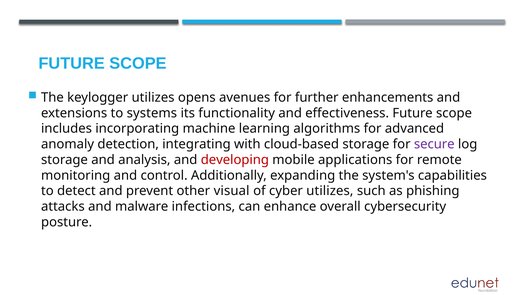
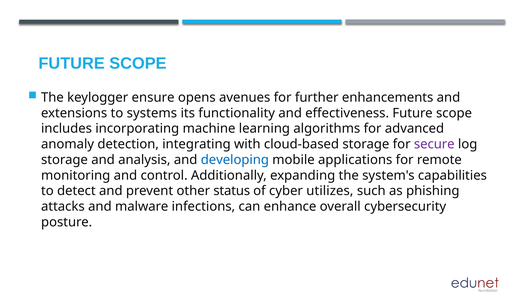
keylogger utilizes: utilizes -> ensure
developing colour: red -> blue
visual: visual -> status
